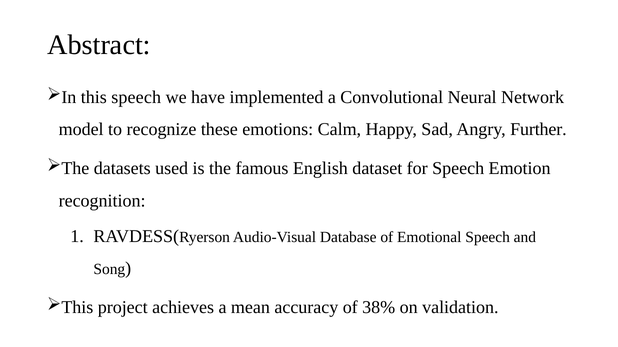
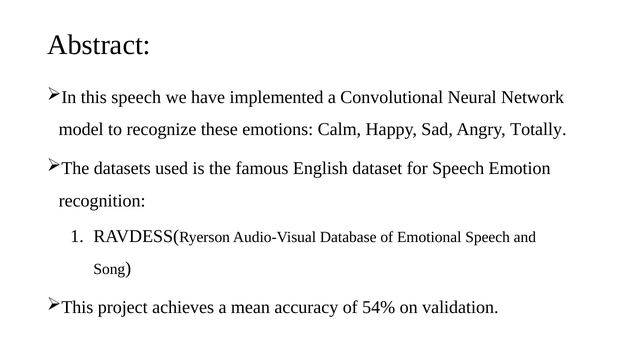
Further: Further -> Totally
38%: 38% -> 54%
